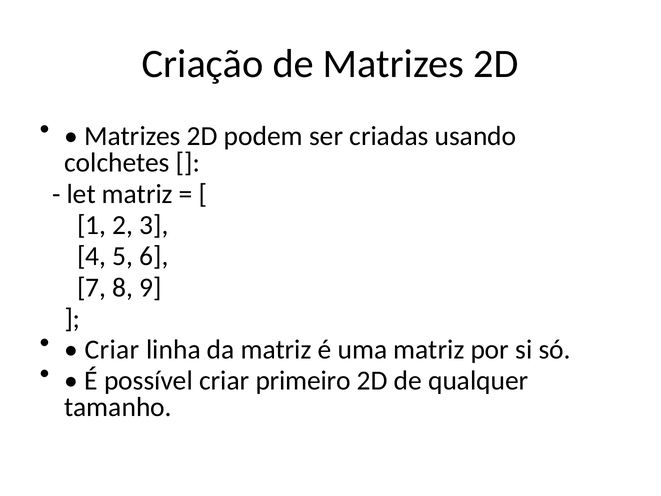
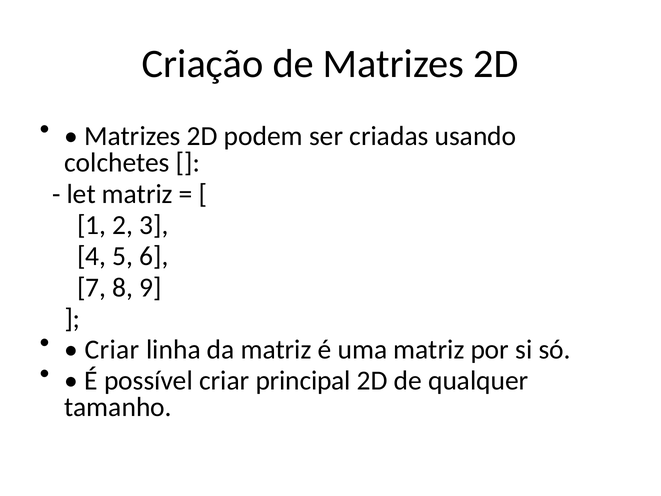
primeiro: primeiro -> principal
